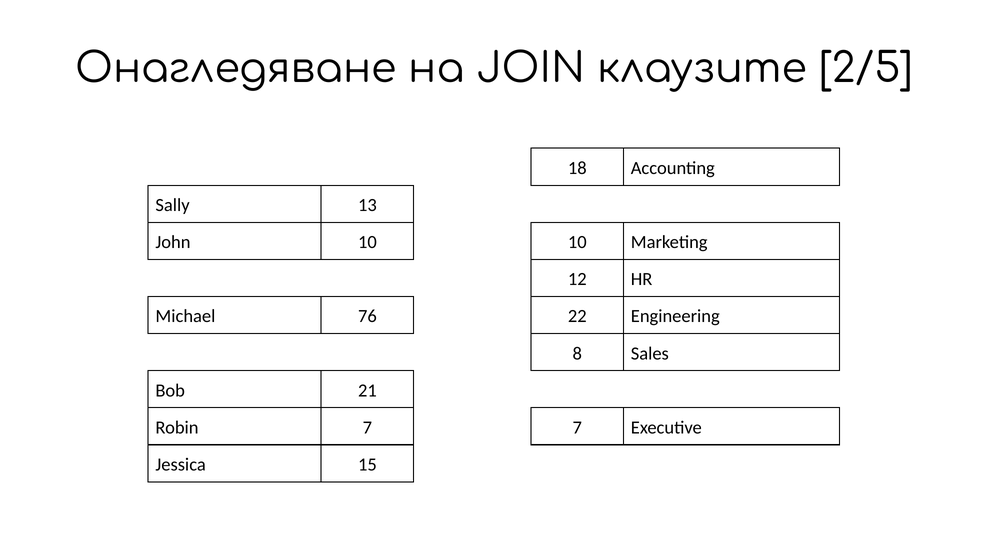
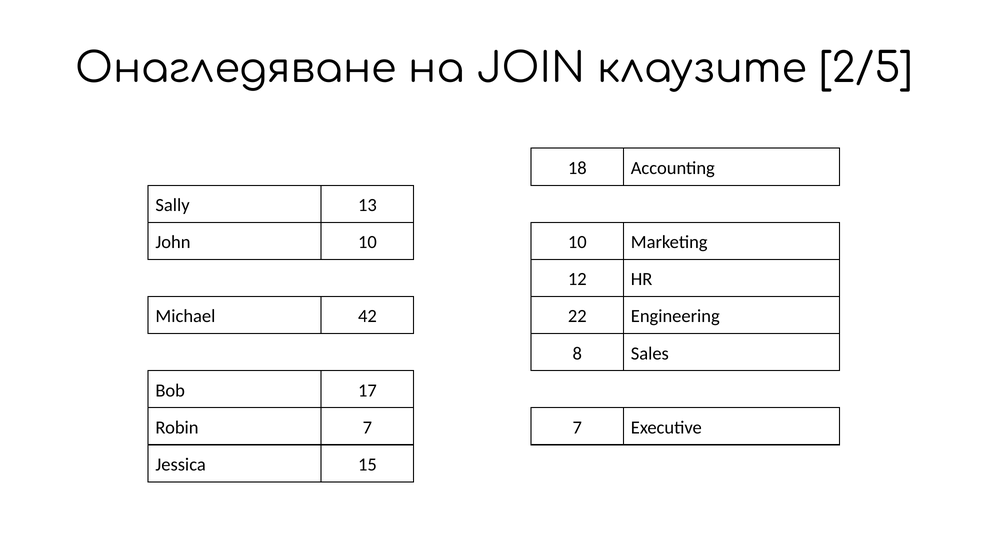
76: 76 -> 42
21: 21 -> 17
